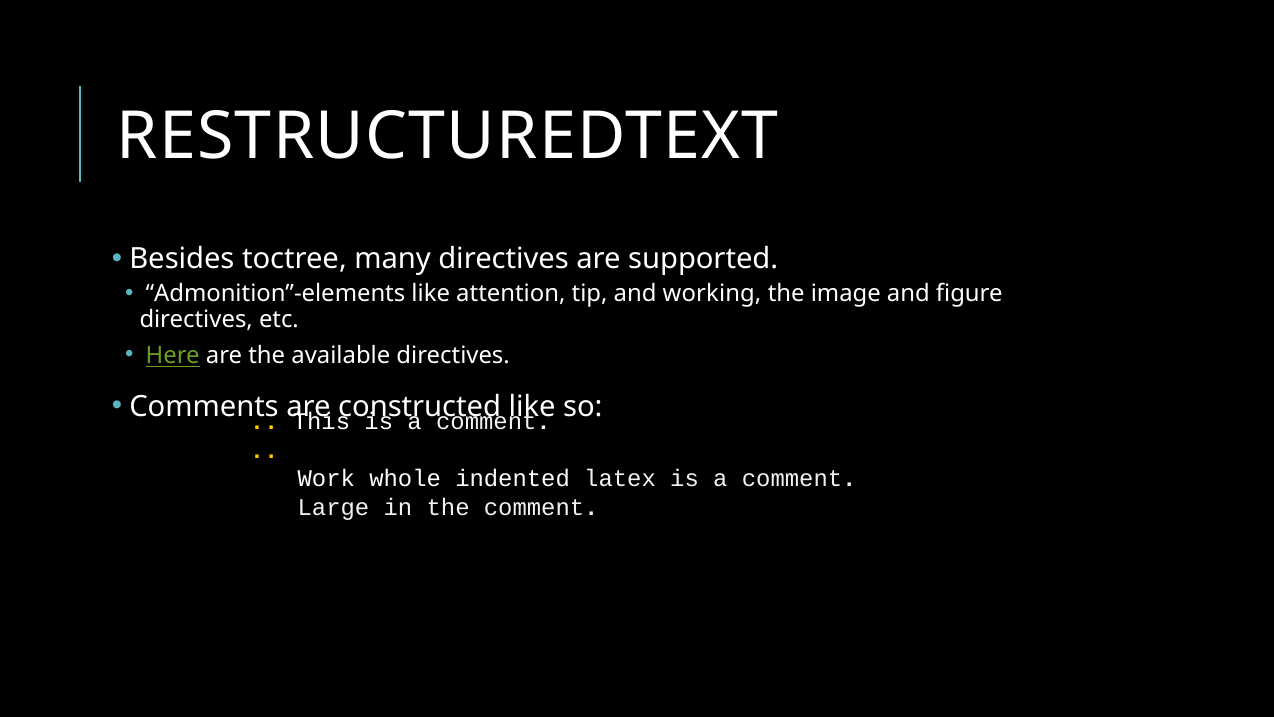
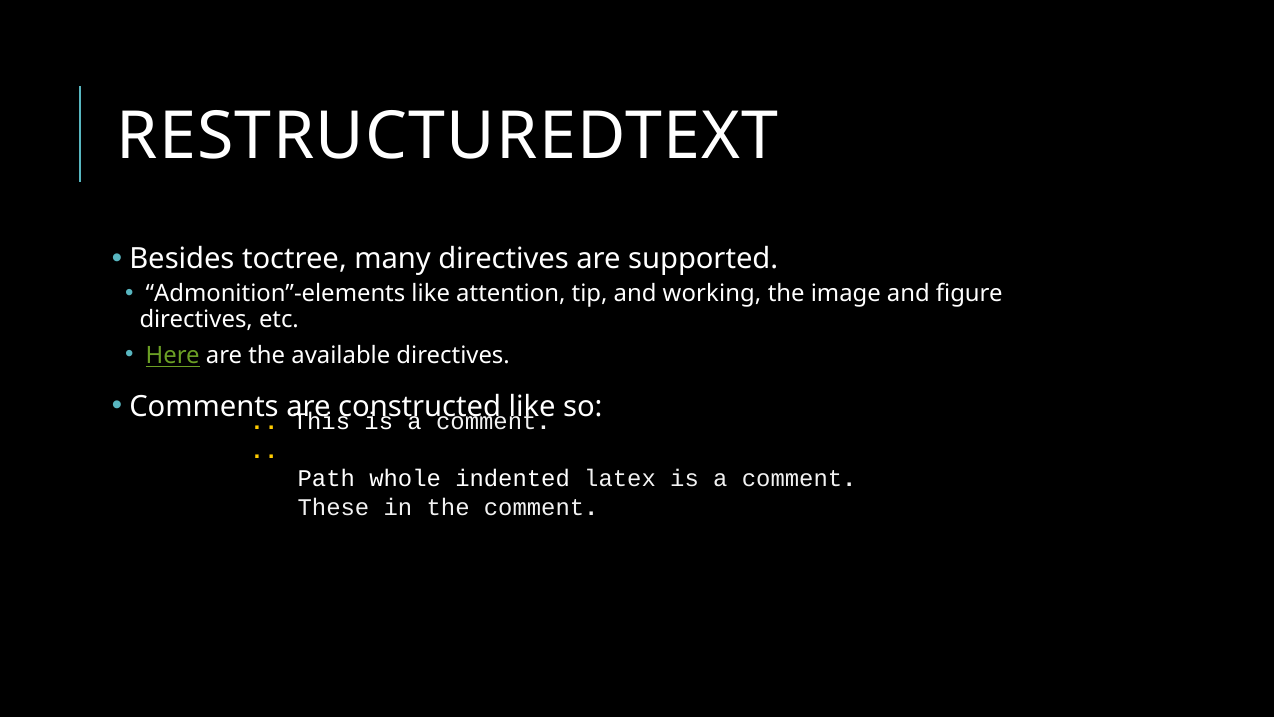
Work: Work -> Path
Large: Large -> These
